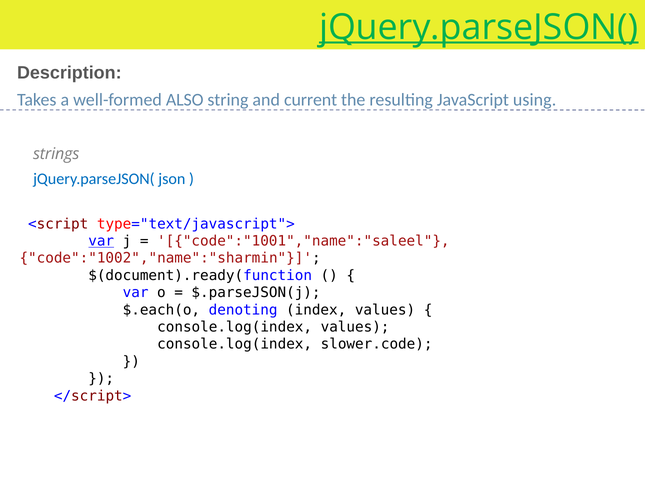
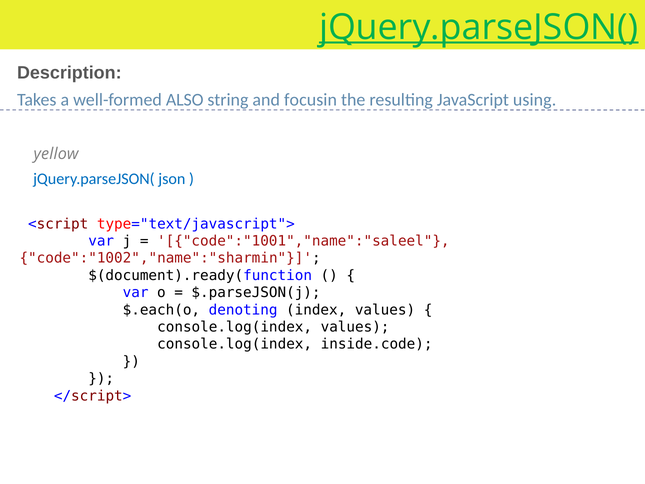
current: current -> focusin
strings: strings -> yellow
var at (101, 241) underline: present -> none
slower.code: slower.code -> inside.code
